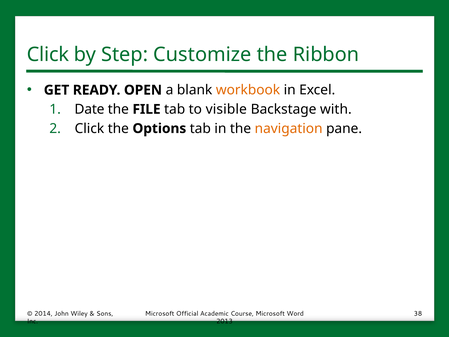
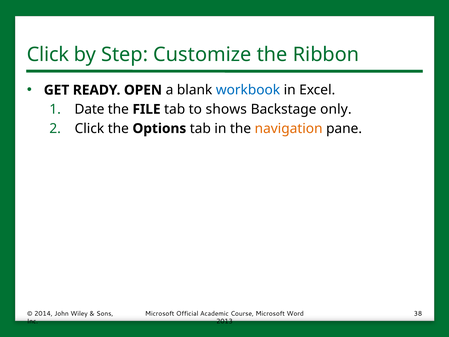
workbook colour: orange -> blue
visible: visible -> shows
with: with -> only
